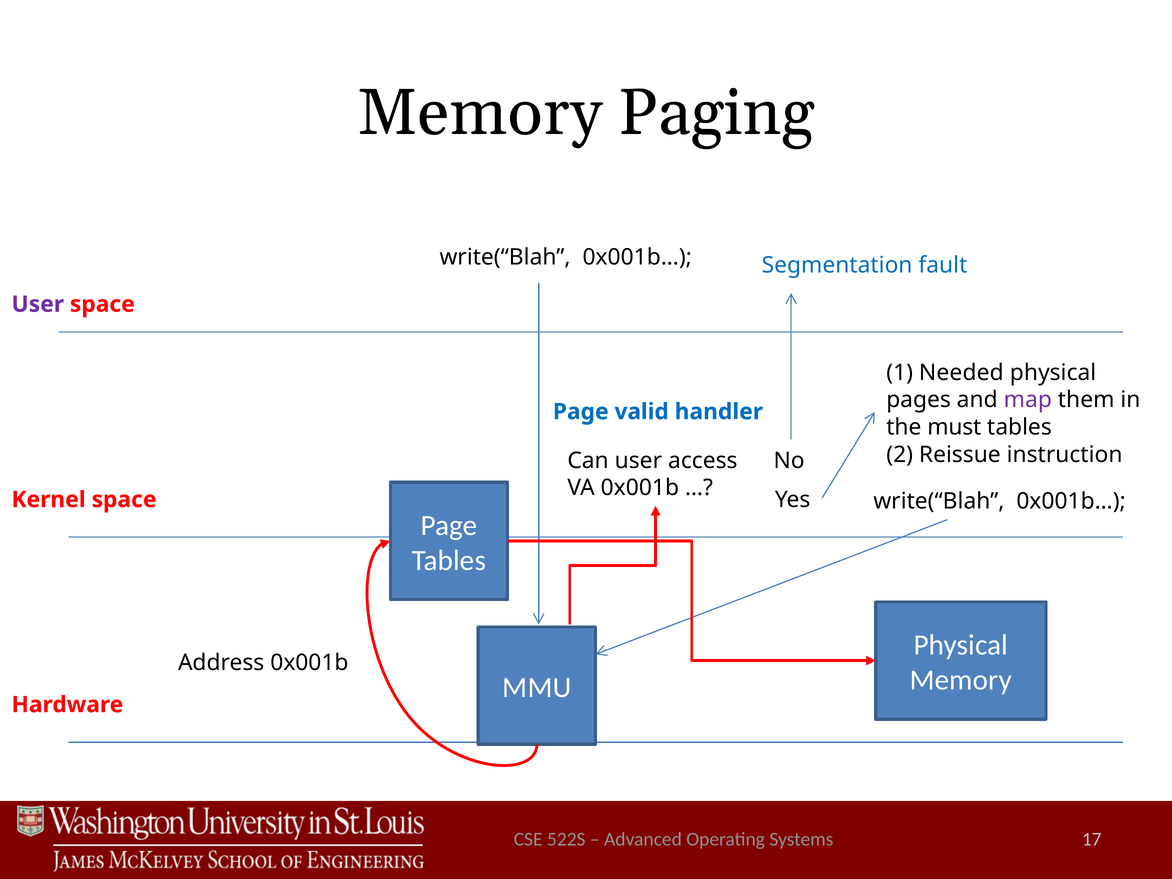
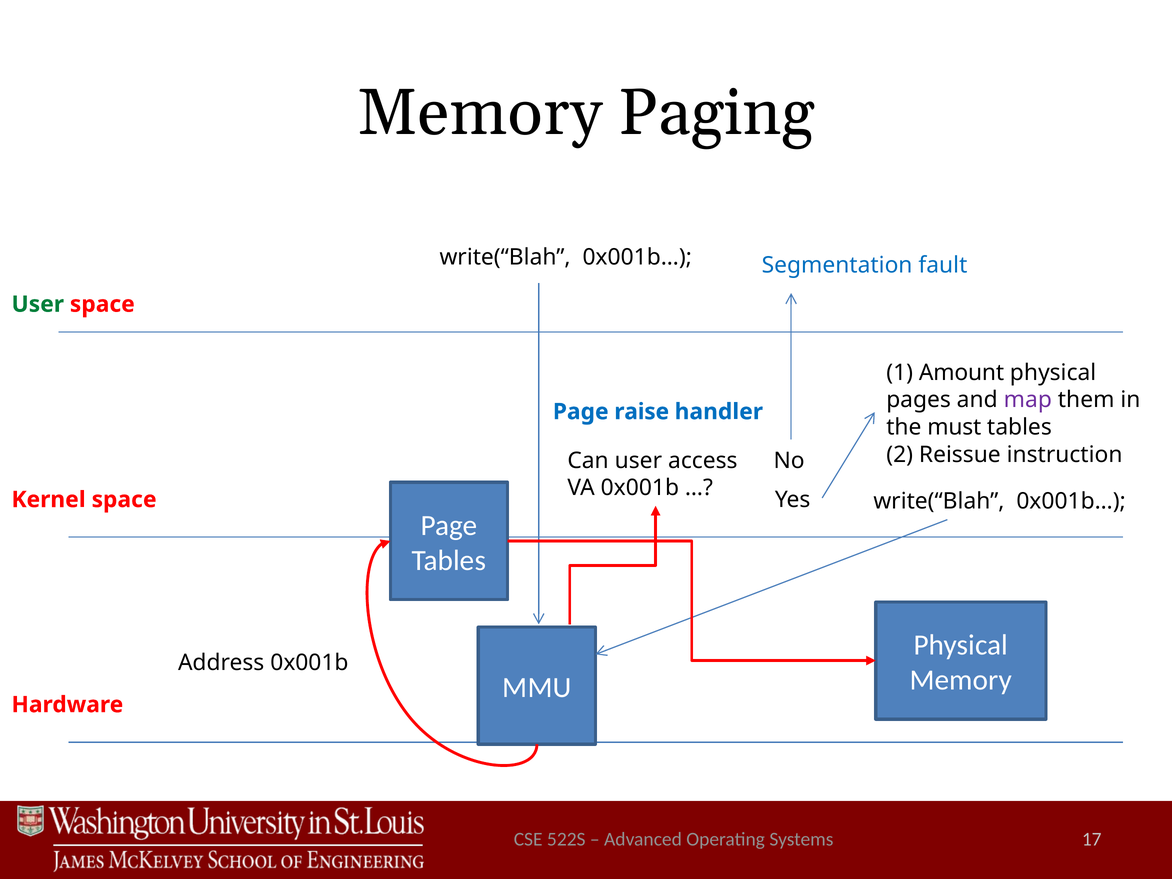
User at (38, 304) colour: purple -> green
Needed: Needed -> Amount
valid: valid -> raise
